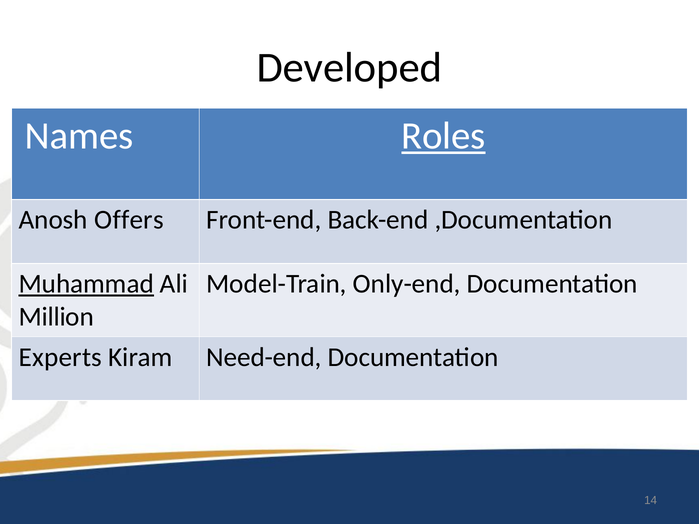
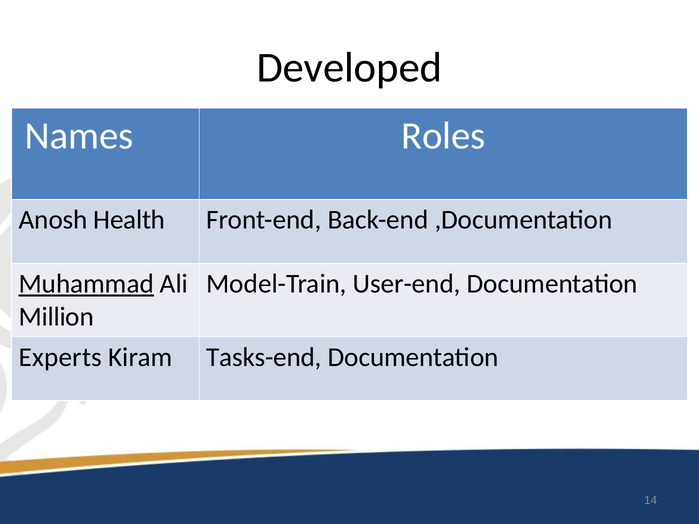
Roles underline: present -> none
Offers: Offers -> Health
Only-end: Only-end -> User-end
Need-end: Need-end -> Tasks-end
